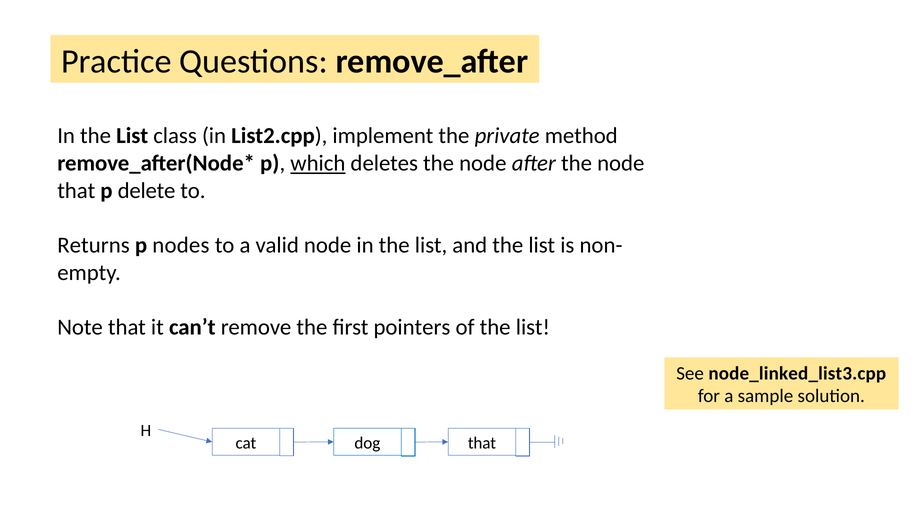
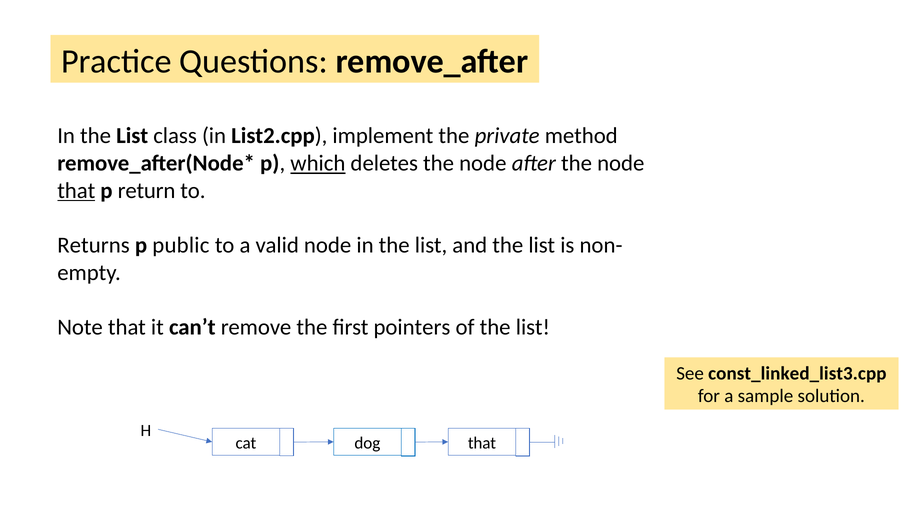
that at (76, 191) underline: none -> present
delete: delete -> return
nodes: nodes -> public
node_linked_list3.cpp: node_linked_list3.cpp -> const_linked_list3.cpp
